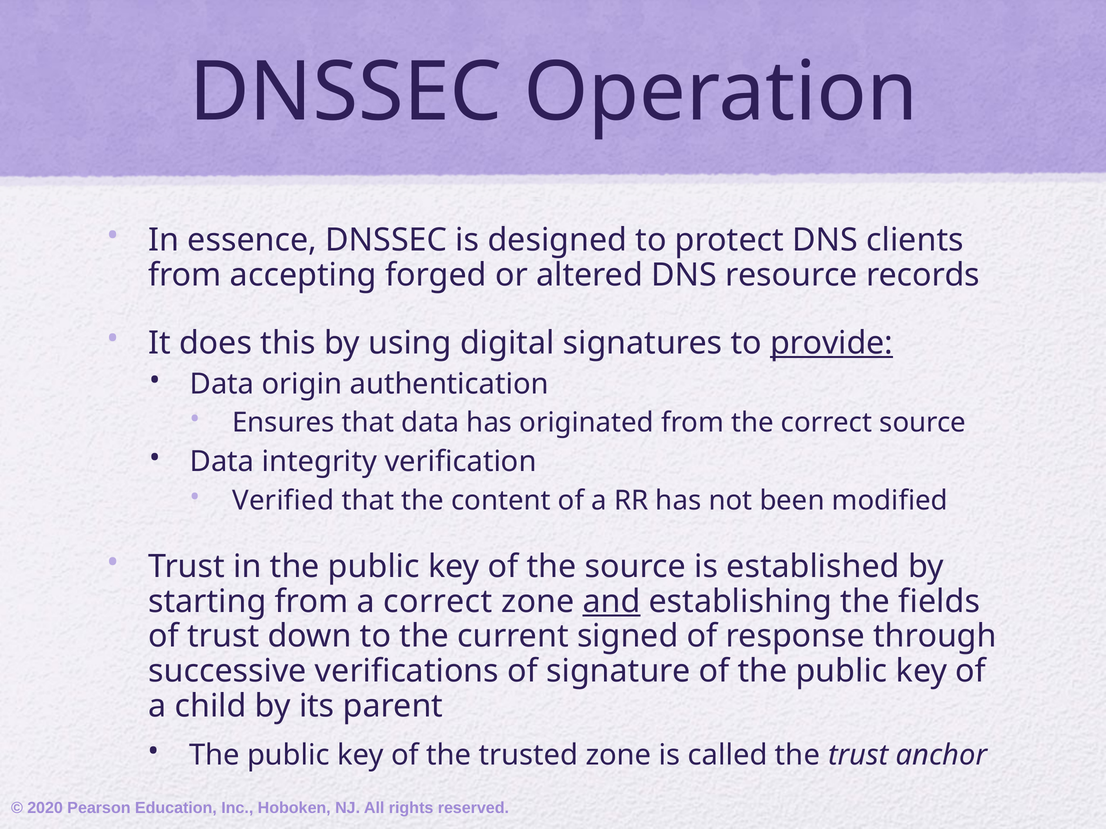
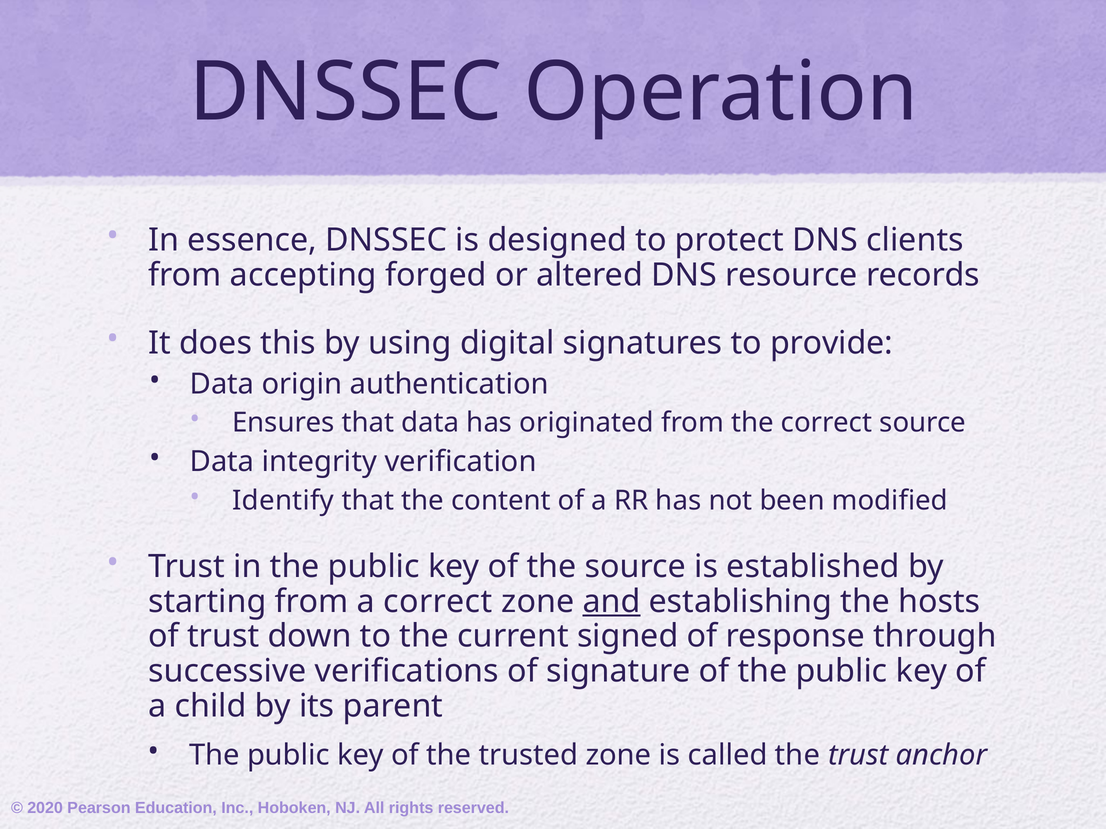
provide underline: present -> none
Verified: Verified -> Identify
fields: fields -> hosts
